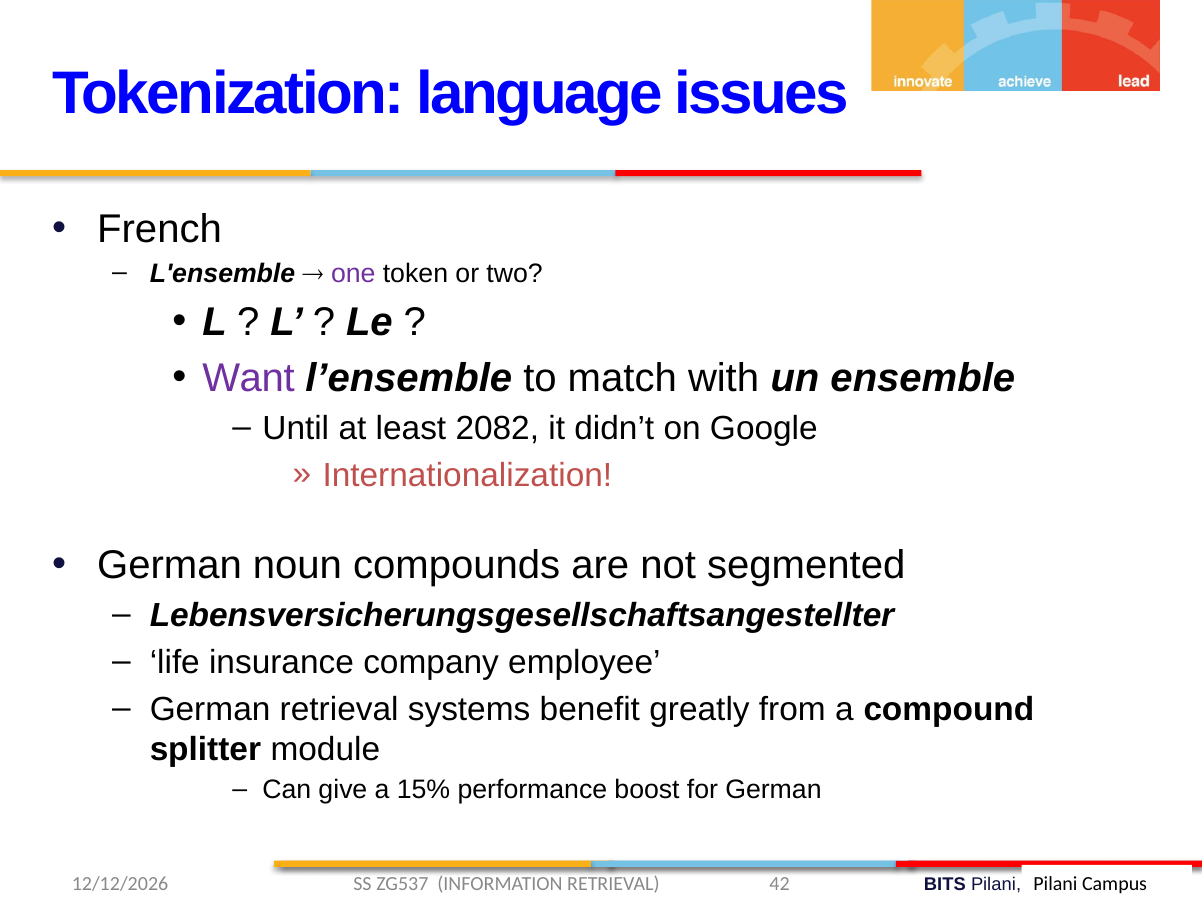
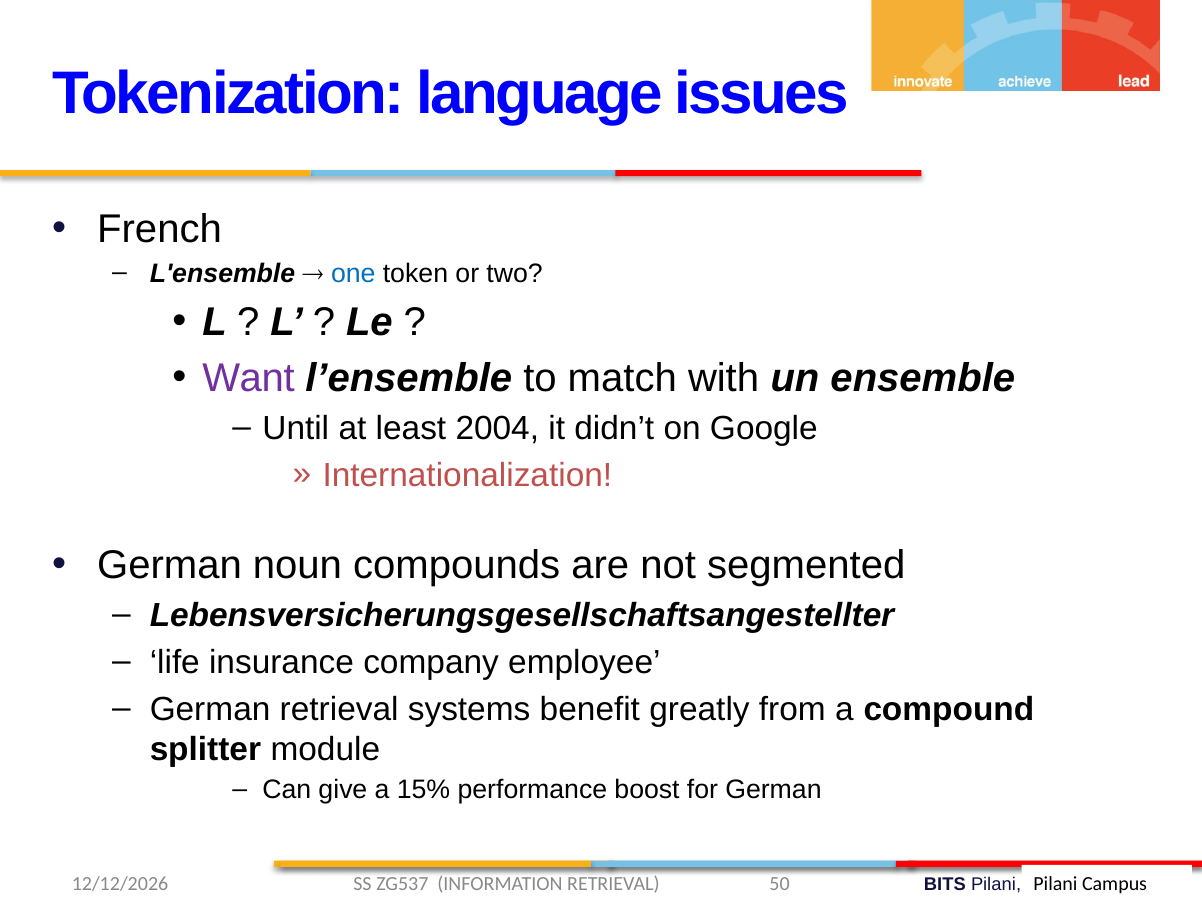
one colour: purple -> blue
2082: 2082 -> 2004
42: 42 -> 50
